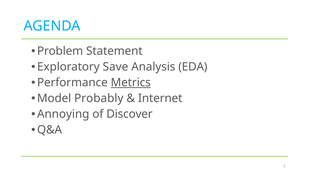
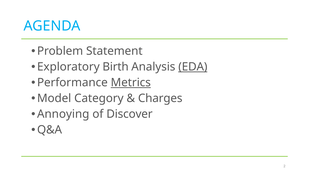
Save: Save -> Birth
EDA underline: none -> present
Probably: Probably -> Category
Internet: Internet -> Charges
